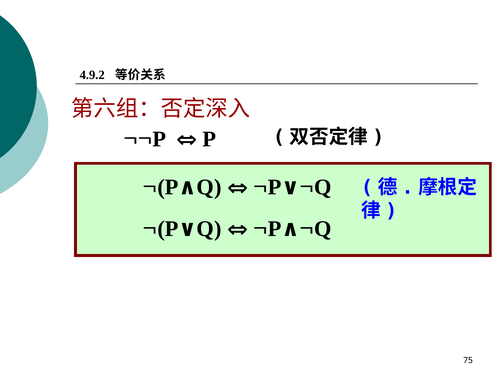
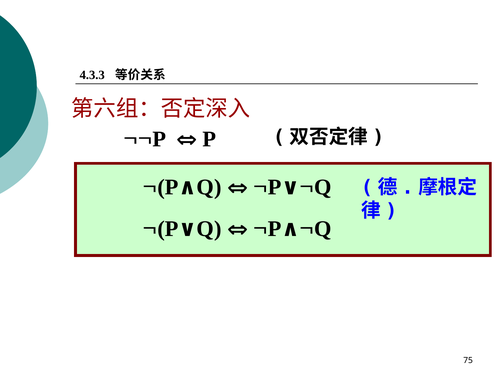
4.9.2: 4.9.2 -> 4.3.3
